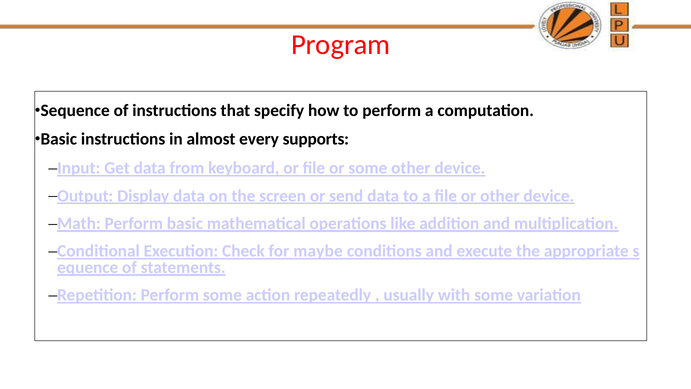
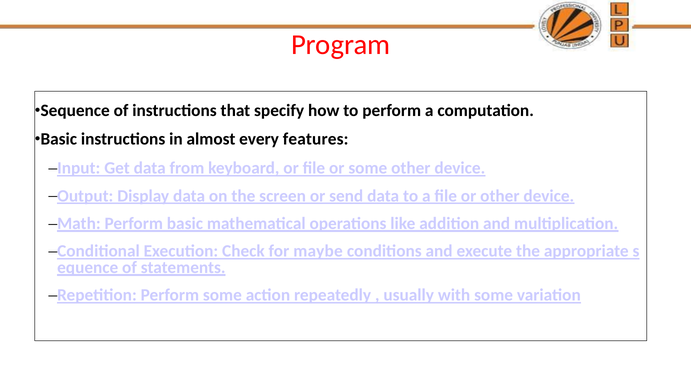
supports: supports -> features
